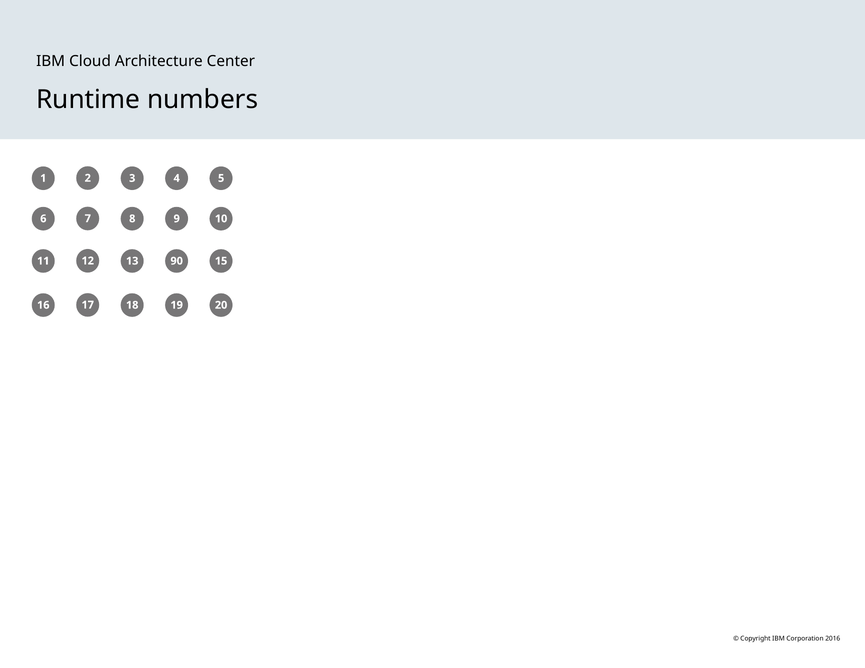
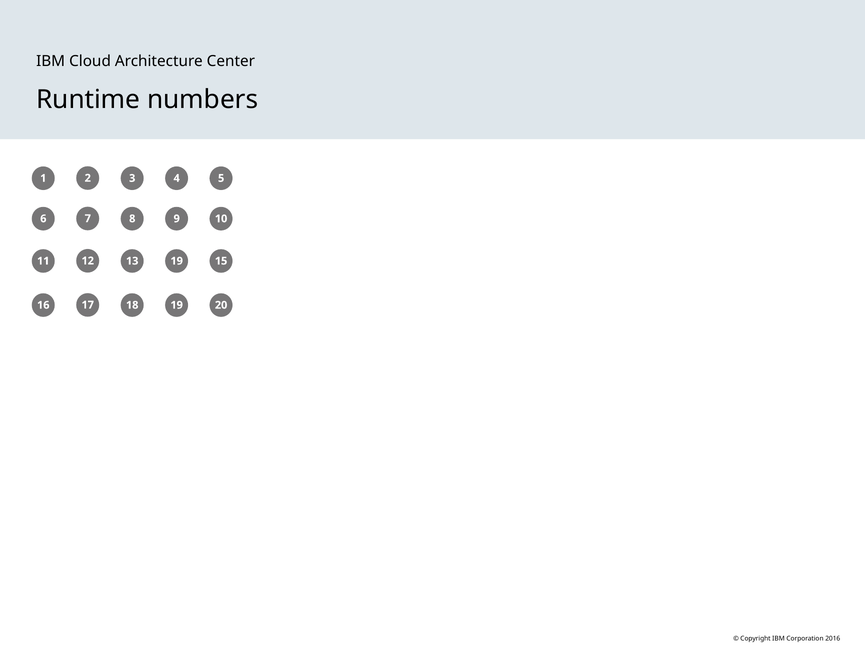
13 90: 90 -> 19
